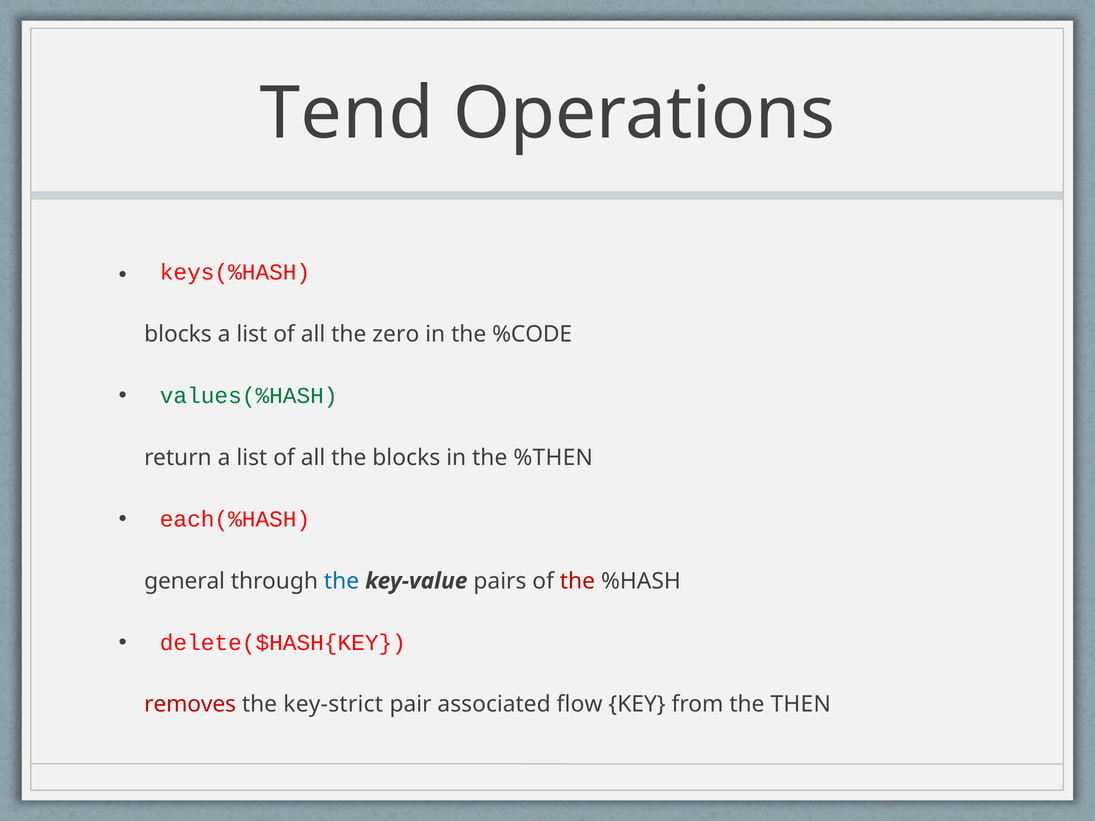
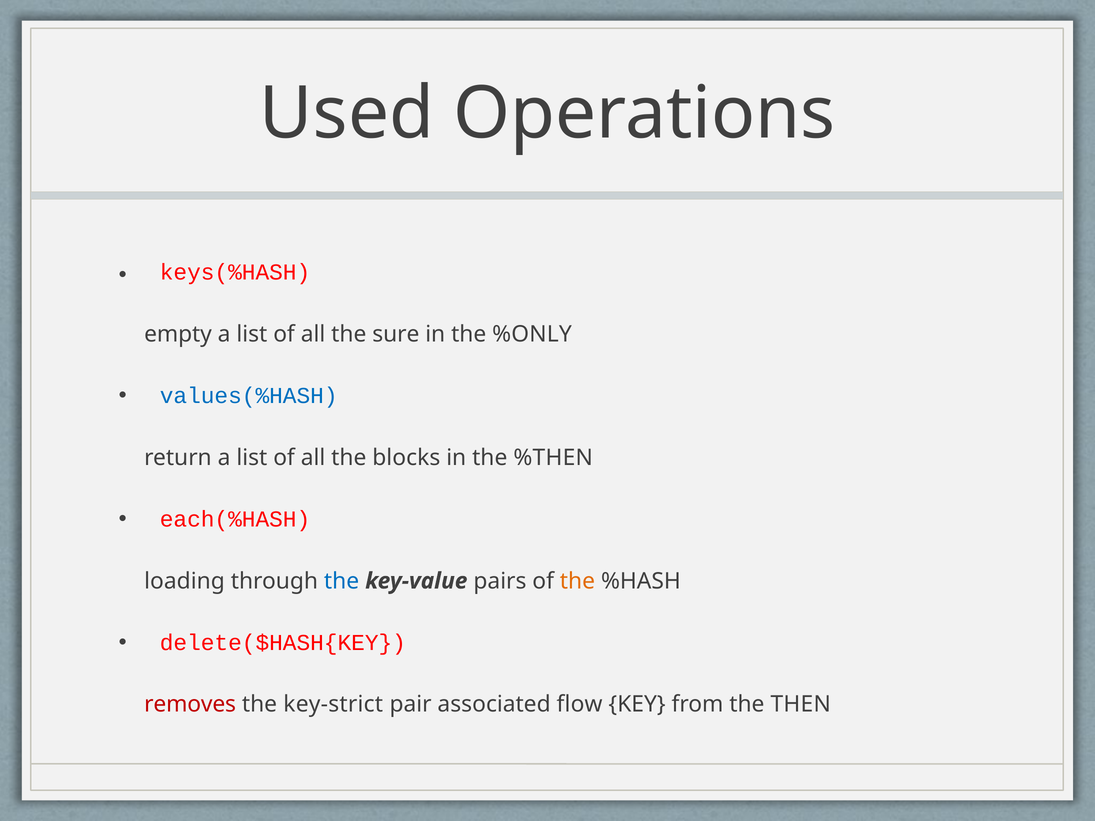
Tend: Tend -> Used
blocks at (178, 334): blocks -> empty
zero: zero -> sure
%CODE: %CODE -> %ONLY
values(%HASH colour: green -> blue
general: general -> loading
the at (577, 581) colour: red -> orange
